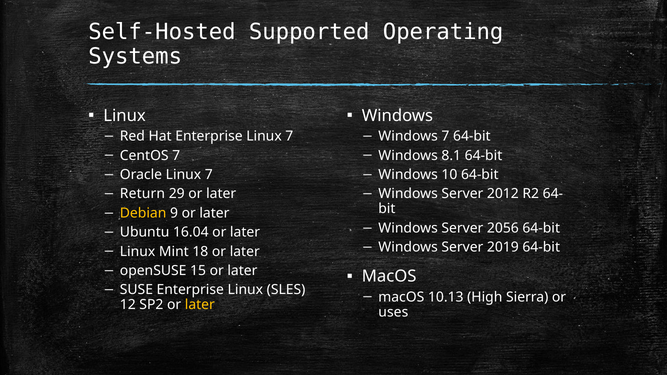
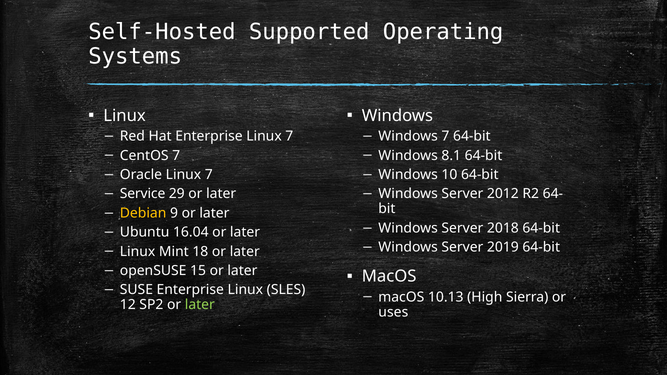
Return: Return -> Service
2056: 2056 -> 2018
later at (200, 305) colour: yellow -> light green
